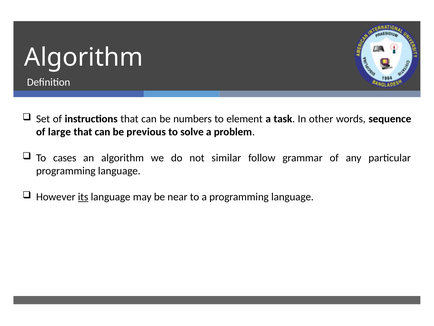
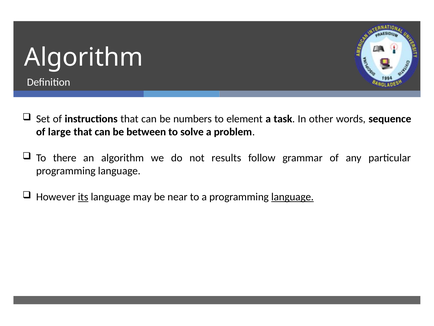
previous: previous -> between
cases: cases -> there
similar: similar -> results
language at (292, 197) underline: none -> present
